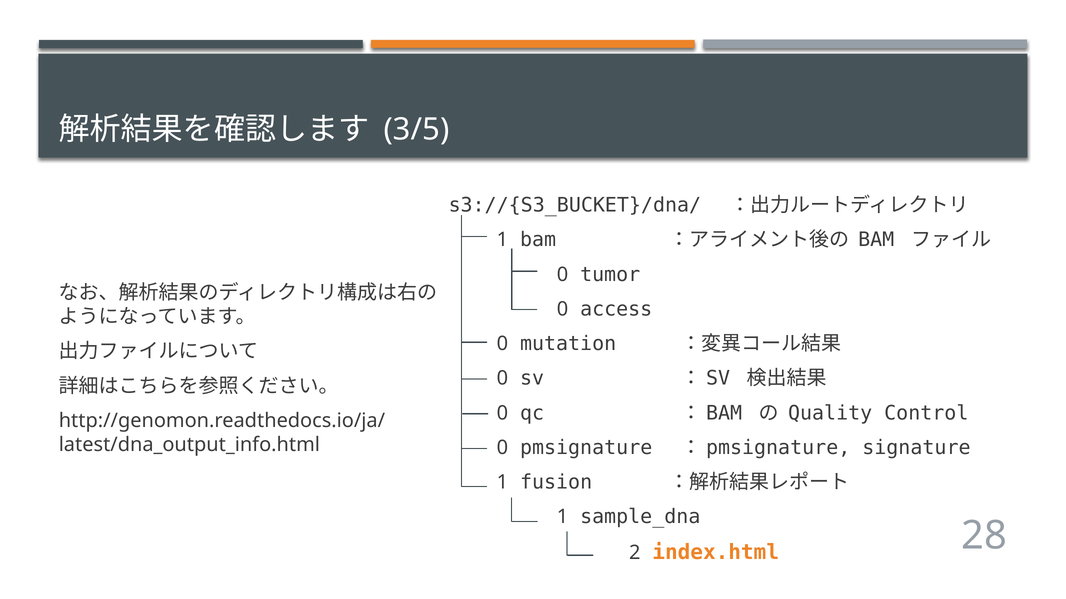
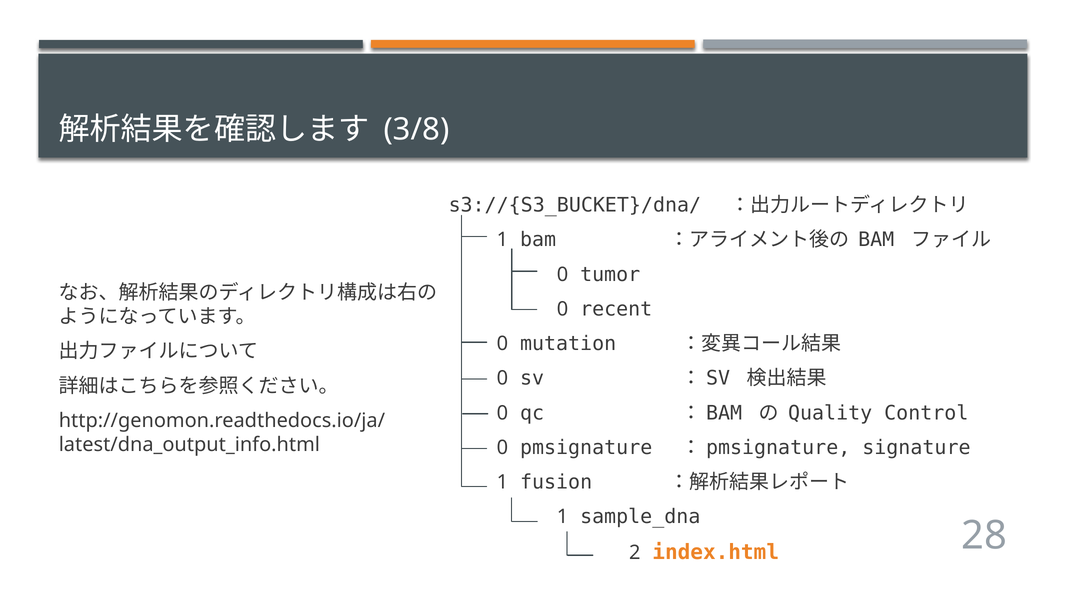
3/5: 3/5 -> 3/8
access: access -> recent
